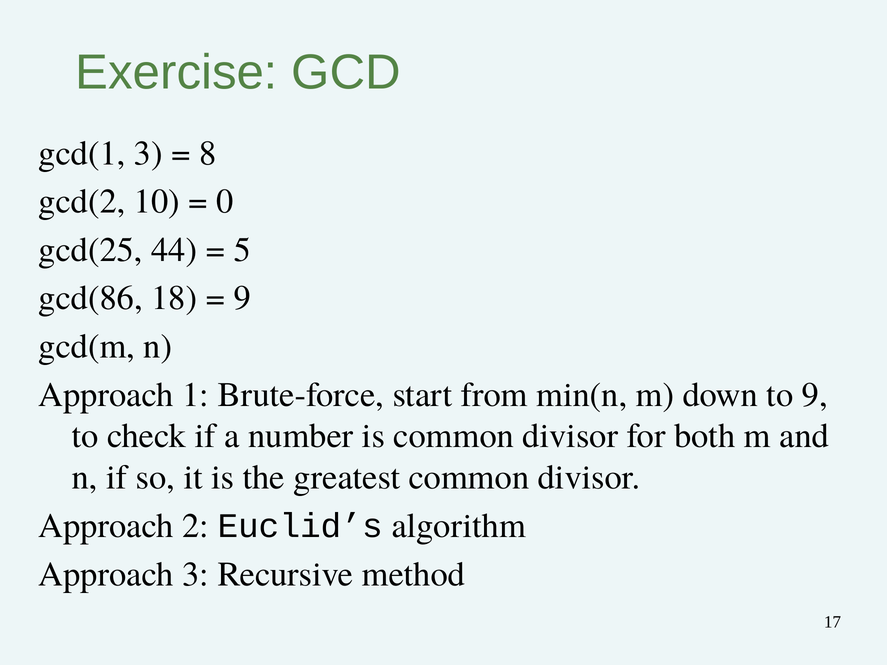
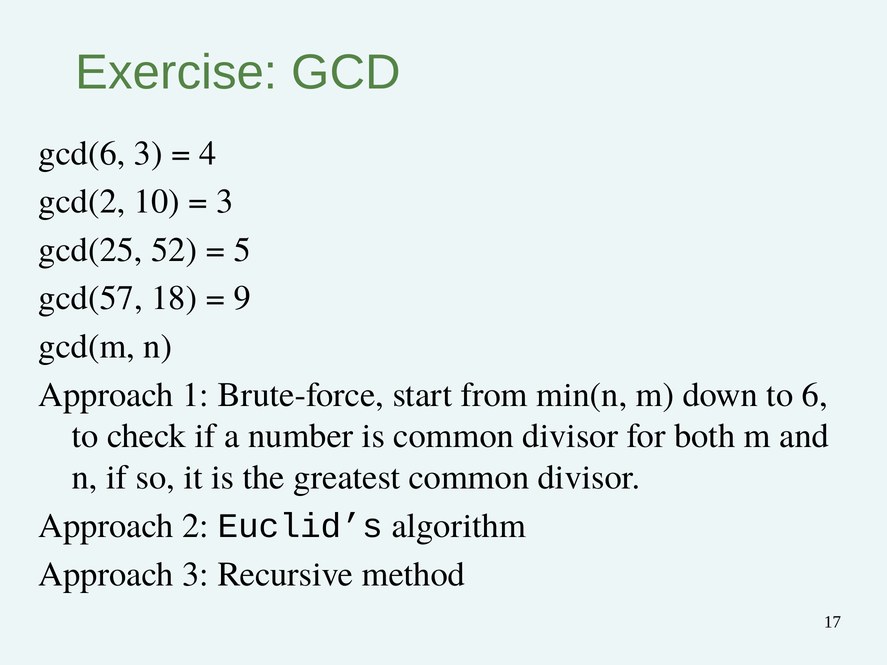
gcd(1: gcd(1 -> gcd(6
8: 8 -> 4
0 at (225, 202): 0 -> 3
44: 44 -> 52
gcd(86: gcd(86 -> gcd(57
to 9: 9 -> 6
